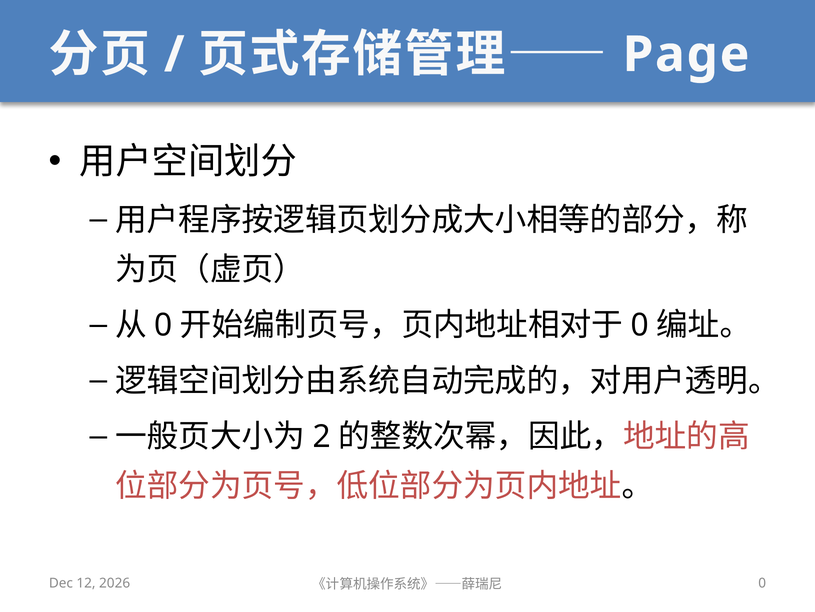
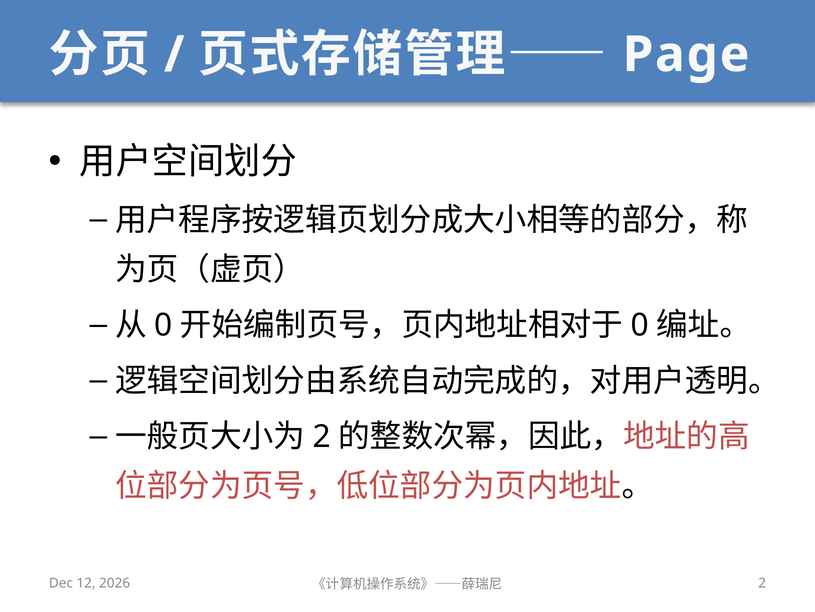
0 at (762, 583): 0 -> 2
